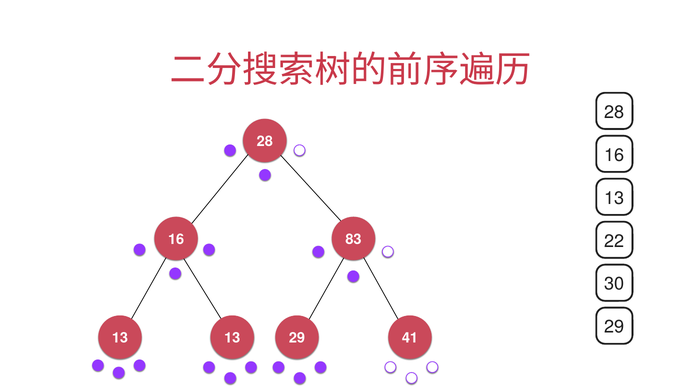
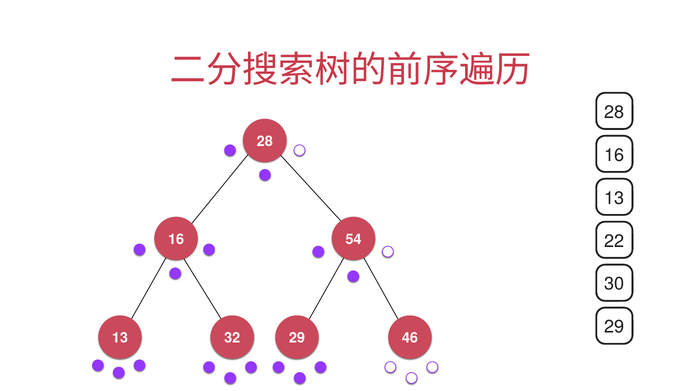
83: 83 -> 54
13 13: 13 -> 32
41: 41 -> 46
